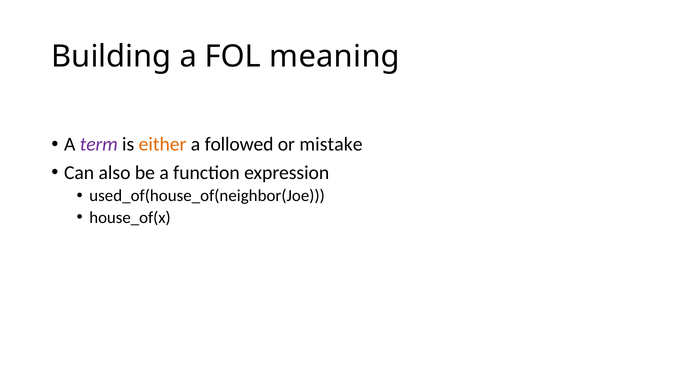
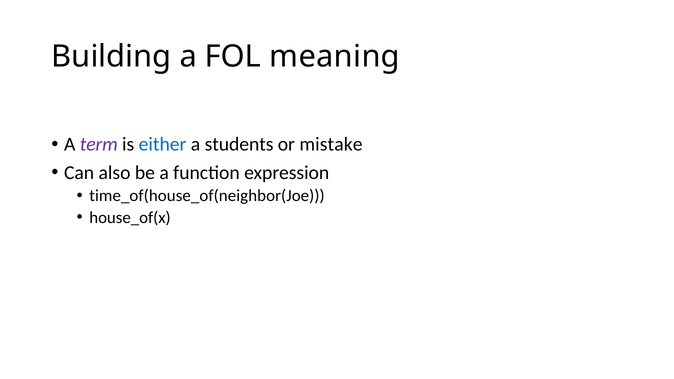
either colour: orange -> blue
followed: followed -> students
used_of(house_of(neighbor(Joe: used_of(house_of(neighbor(Joe -> time_of(house_of(neighbor(Joe
